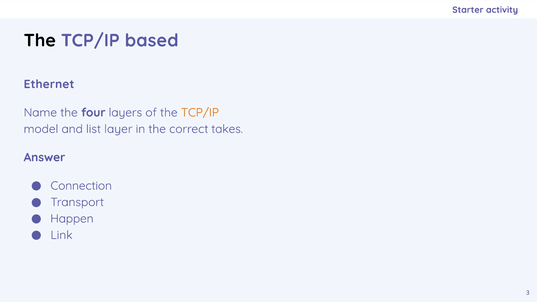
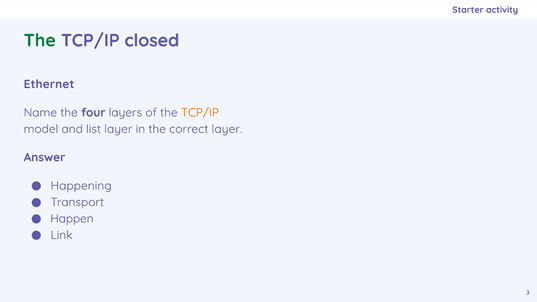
The at (40, 41) colour: black -> green
based: based -> closed
correct takes: takes -> layer
Connection: Connection -> Happening
